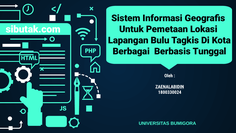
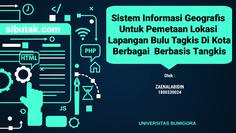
Tunggal: Tunggal -> Tangkis
